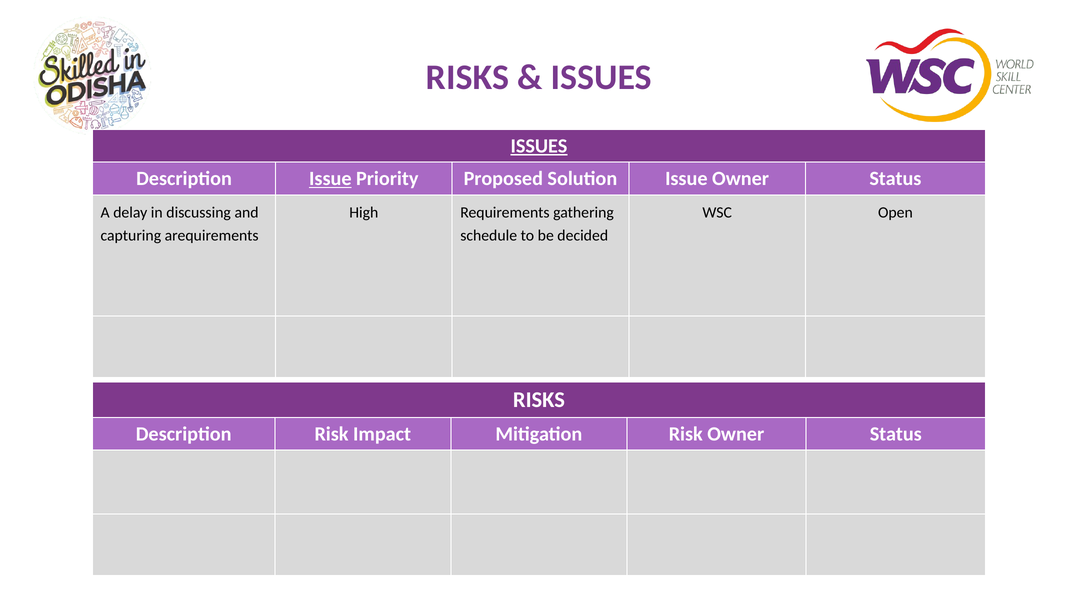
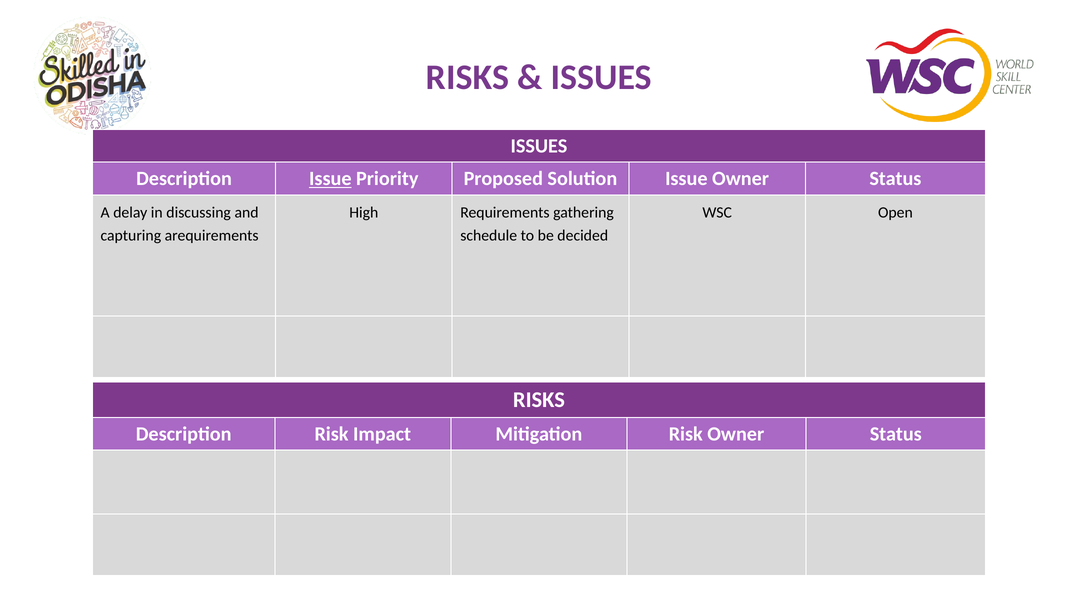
ISSUES at (539, 146) underline: present -> none
